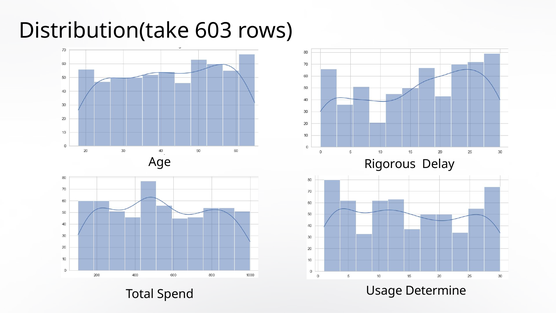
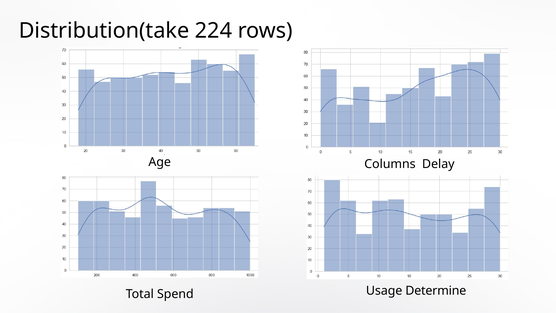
603: 603 -> 224
Rigorous: Rigorous -> Columns
